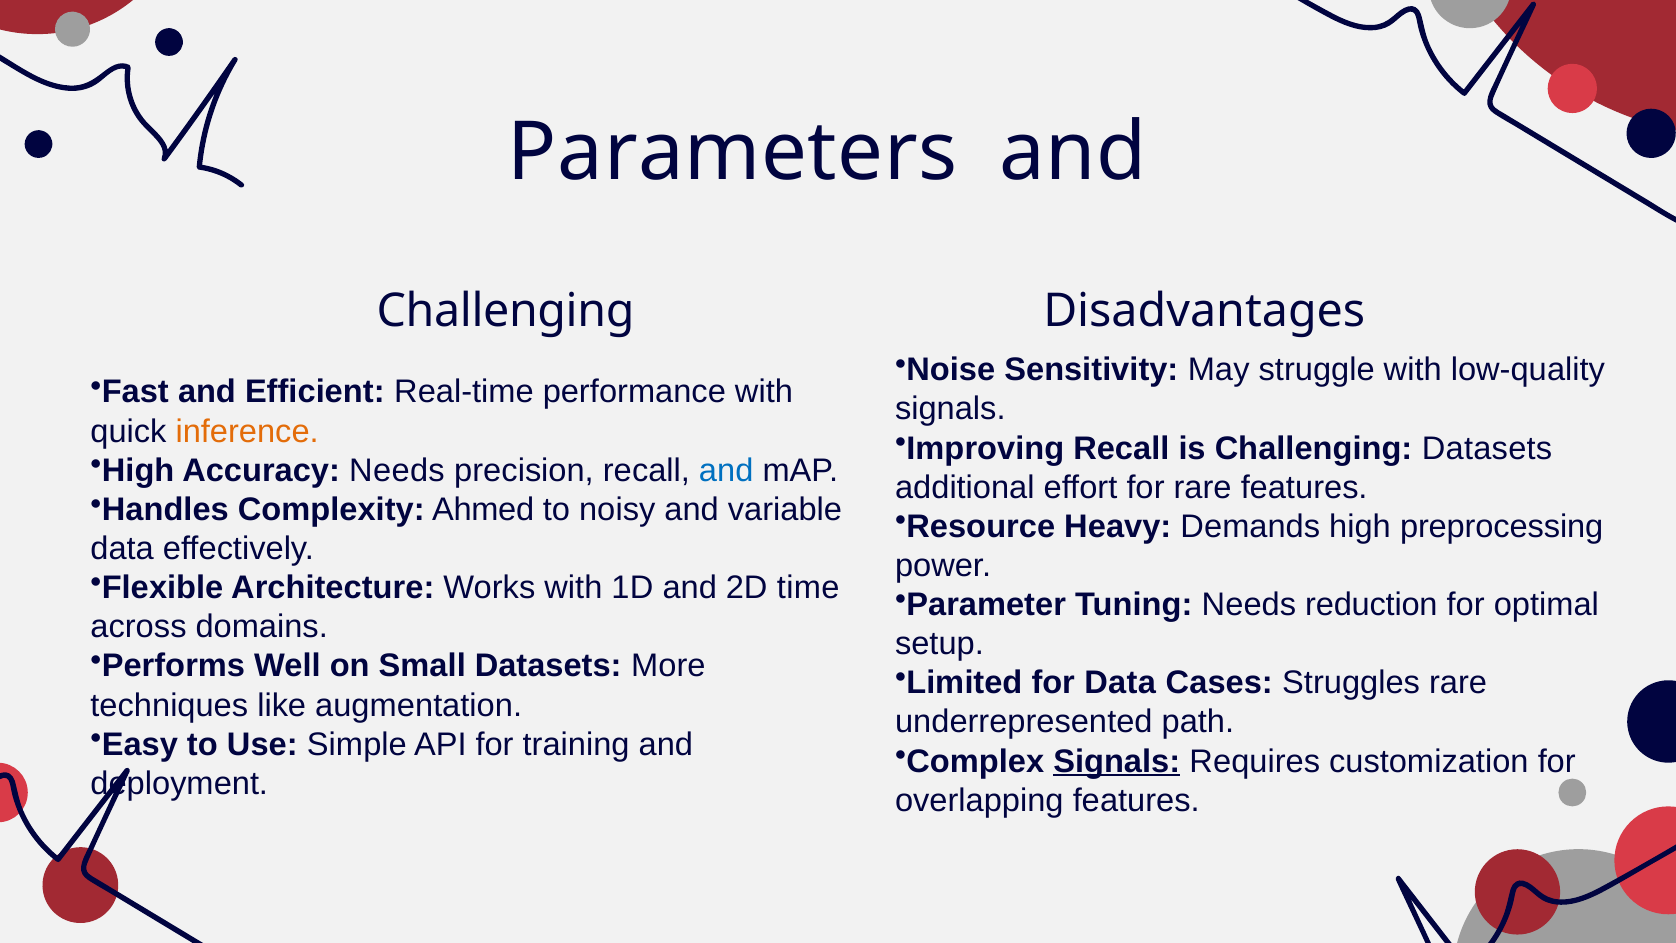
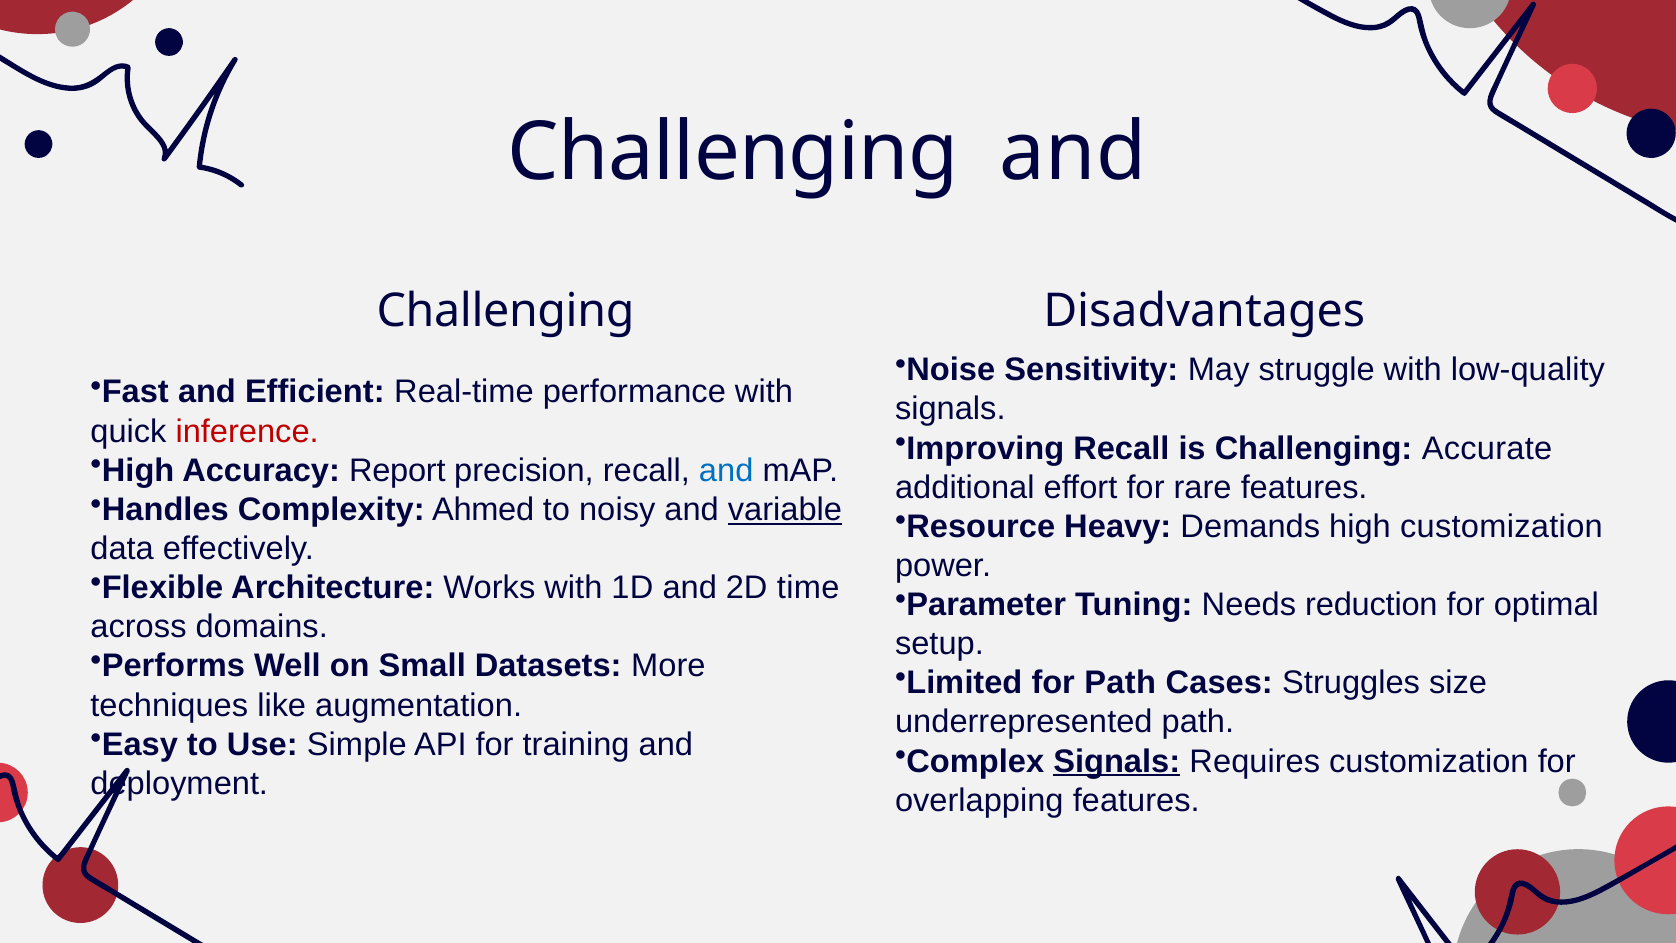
Parameters at (733, 153): Parameters -> Challenging
inference colour: orange -> red
Challenging Datasets: Datasets -> Accurate
Accuracy Needs: Needs -> Report
variable underline: none -> present
high preprocessing: preprocessing -> customization
for Data: Data -> Path
Struggles rare: rare -> size
